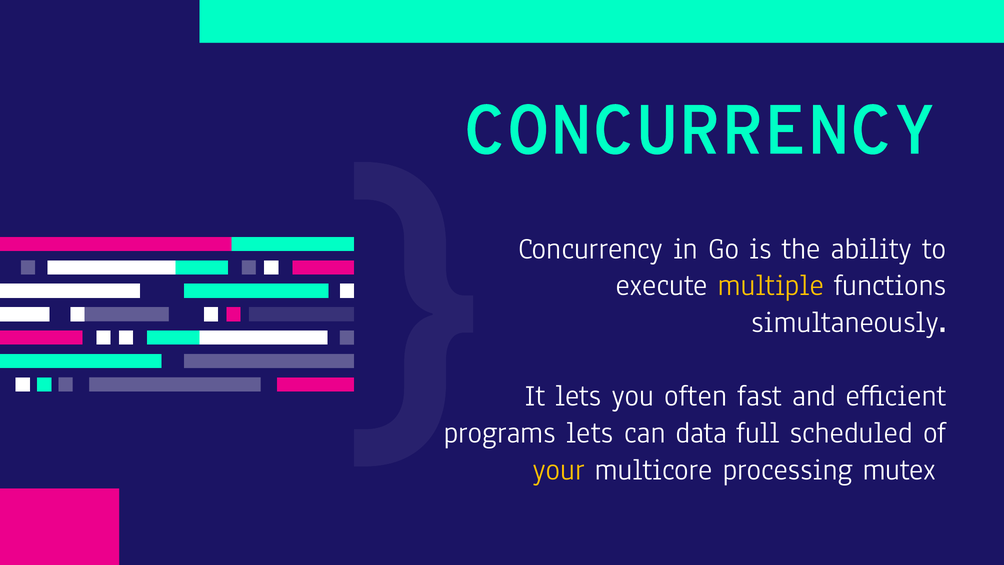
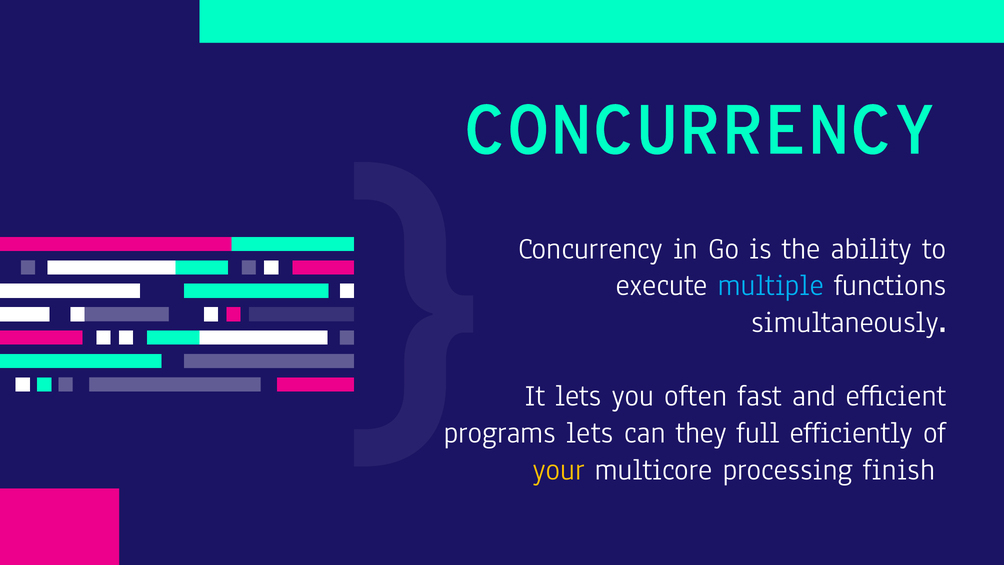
multiple colour: yellow -> light blue
data: data -> they
scheduled: scheduled -> efficiently
mutex: mutex -> finish
